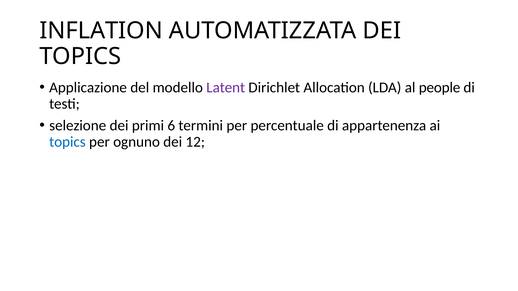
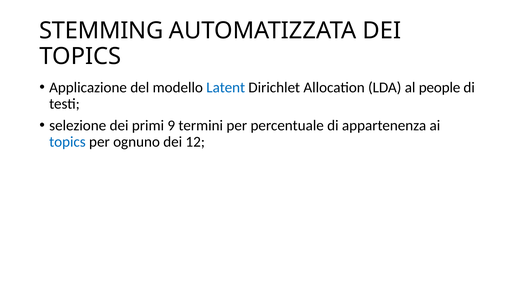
INFLATION: INFLATION -> STEMMING
Latent colour: purple -> blue
6: 6 -> 9
